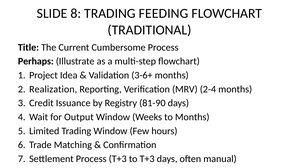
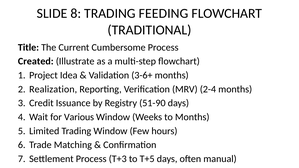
Perhaps: Perhaps -> Created
81-90: 81-90 -> 51-90
Output: Output -> Various
to T+3: T+3 -> T+5
